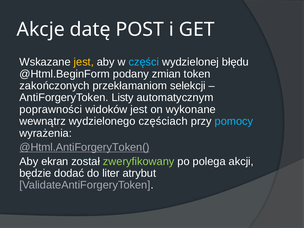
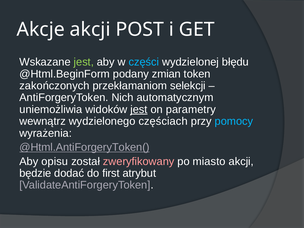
Akcje datę: datę -> akcji
jest at (84, 62) colour: yellow -> light green
Listy: Listy -> Nich
poprawności: poprawności -> uniemożliwia
jest at (139, 109) underline: none -> present
wykonane: wykonane -> parametry
ekran: ekran -> opisu
zweryfikowany colour: light green -> pink
polega: polega -> miasto
liter: liter -> first
